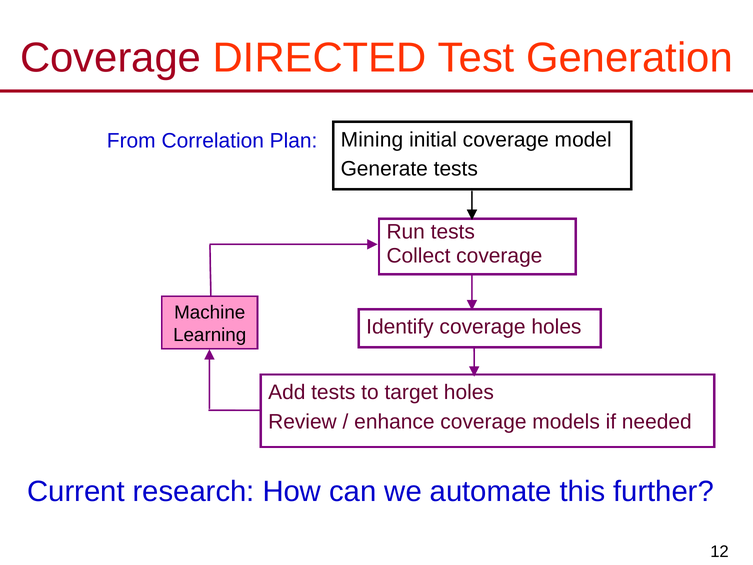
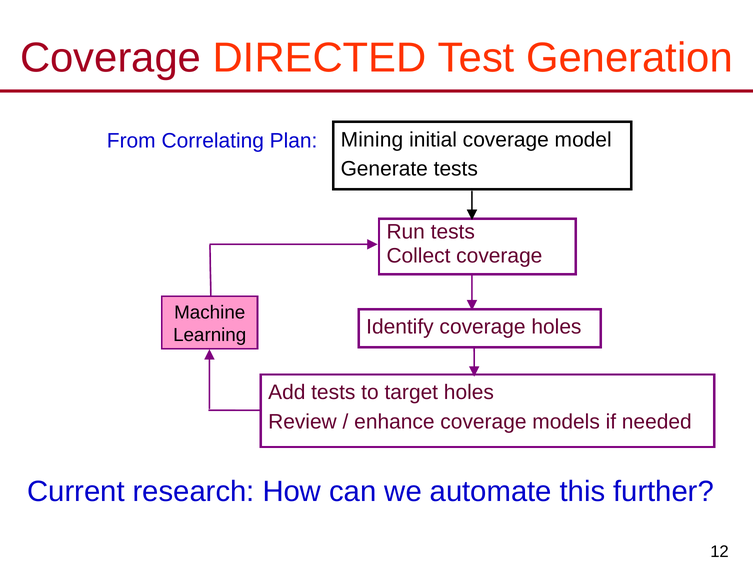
Correlation: Correlation -> Correlating
